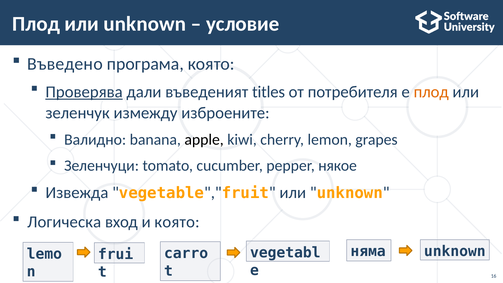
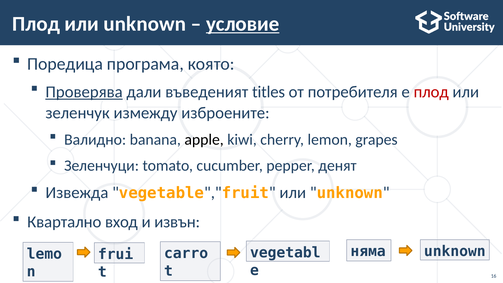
условие underline: none -> present
Въведено: Въведено -> Поредица
плод at (431, 92) colour: orange -> red
някое: някое -> денят
Логическа: Логическа -> Квартално
и която: която -> извън
